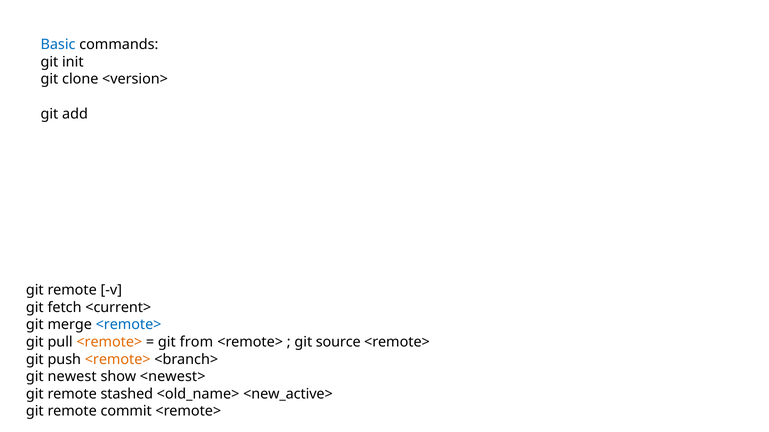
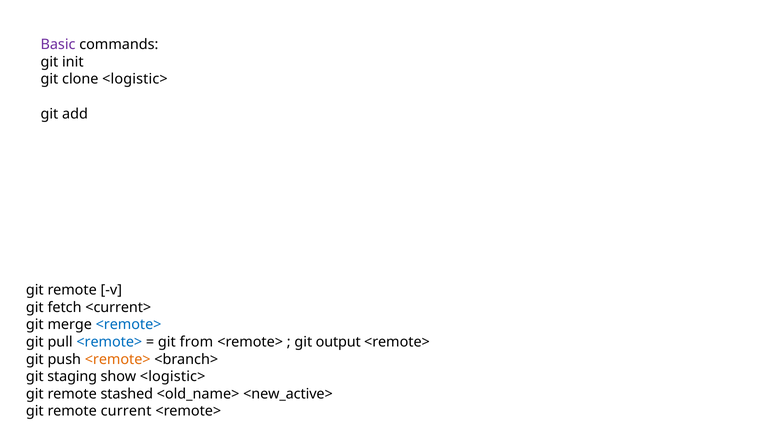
Basic colour: blue -> purple
clone <version>: <version> -> <logistic>
<remote> at (109, 342) colour: orange -> blue
source: source -> output
newest: newest -> staging
show <newest>: <newest> -> <logistic>
commit: commit -> current
